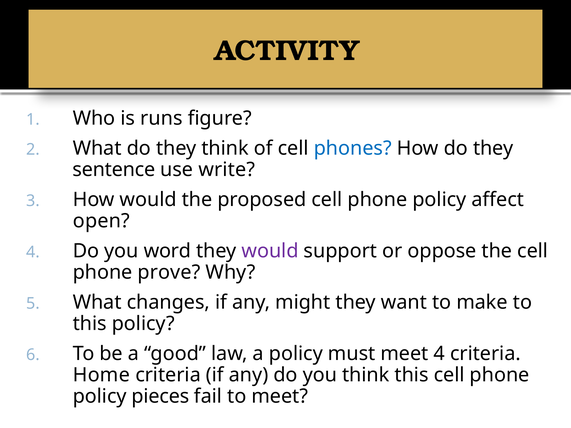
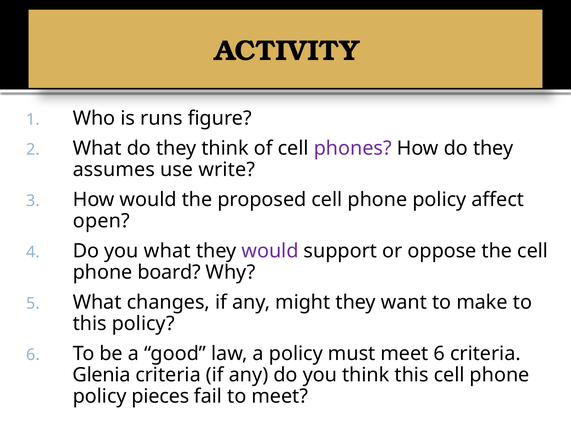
phones colour: blue -> purple
sentence: sentence -> assumes
you word: word -> what
prove: prove -> board
meet 4: 4 -> 6
Home: Home -> Glenia
